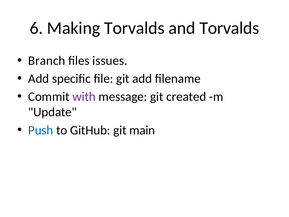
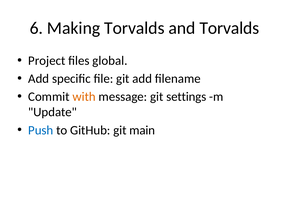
Branch: Branch -> Project
issues: issues -> global
with colour: purple -> orange
created: created -> settings
